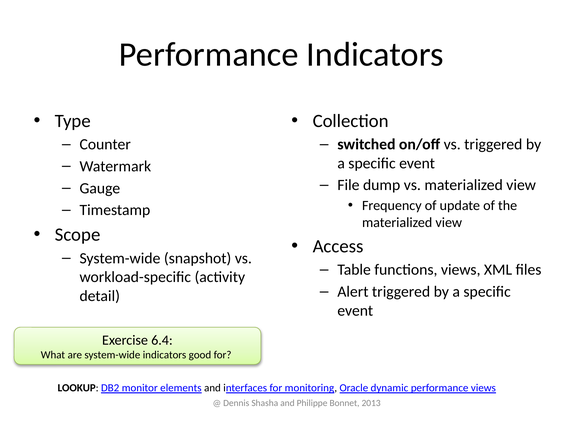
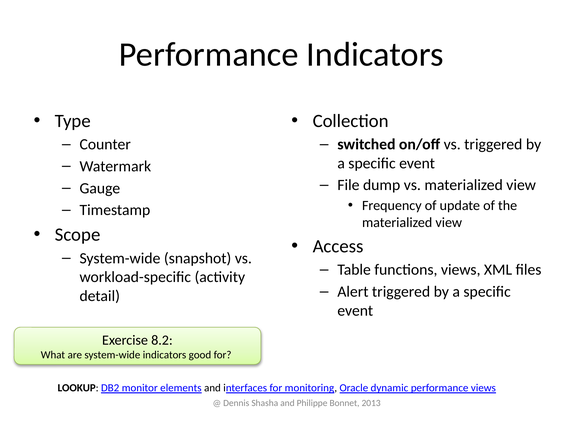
6.4: 6.4 -> 8.2
